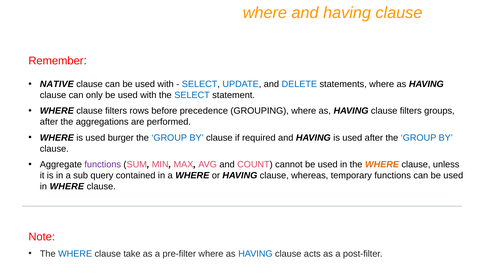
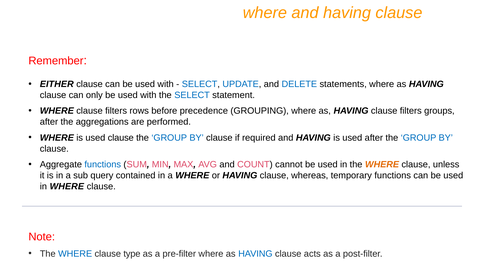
NATIVE: NATIVE -> EITHER
used burger: burger -> clause
functions at (103, 164) colour: purple -> blue
take: take -> type
